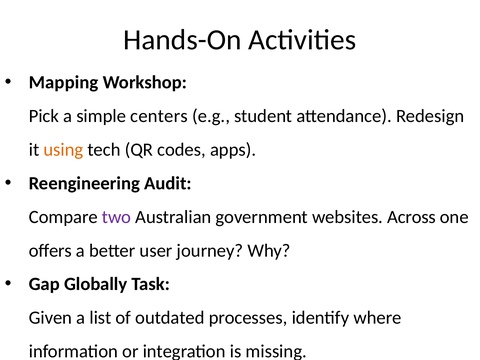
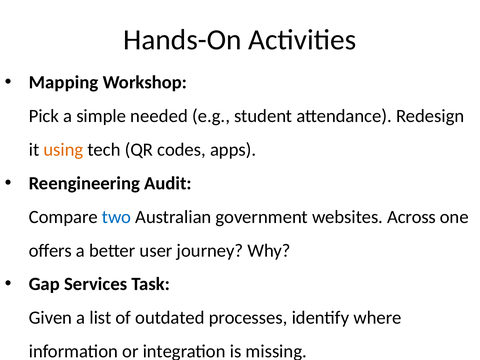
centers: centers -> needed
two colour: purple -> blue
Globally: Globally -> Services
